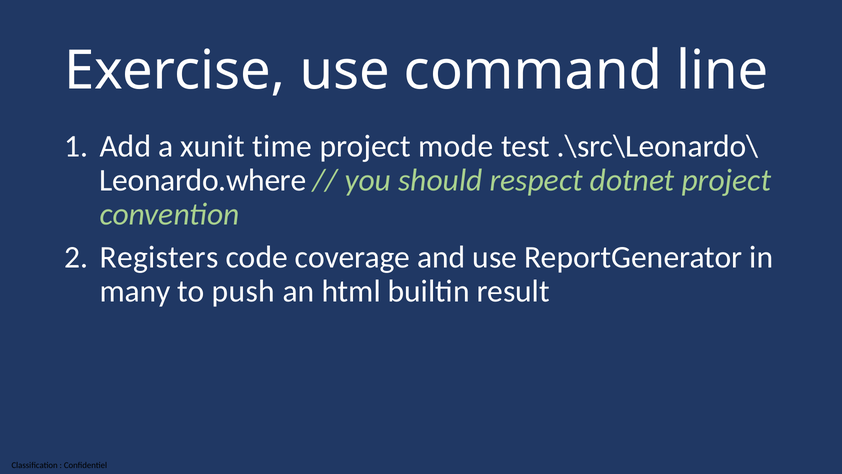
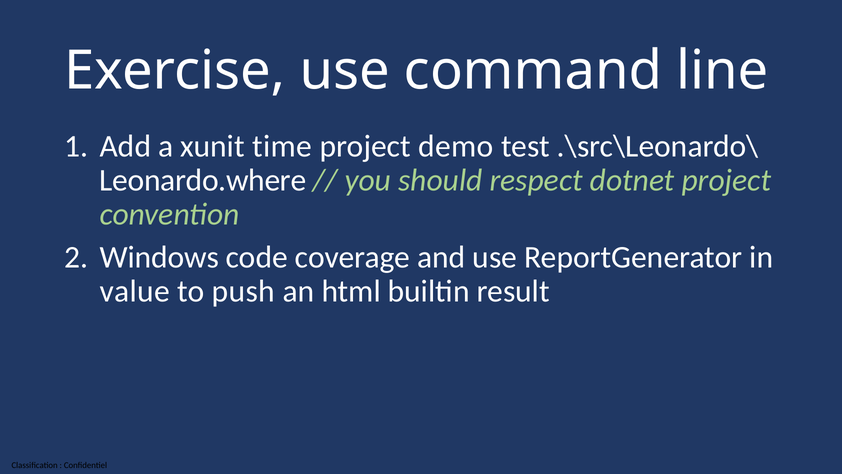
mode: mode -> demo
Registers: Registers -> Windows
many: many -> value
